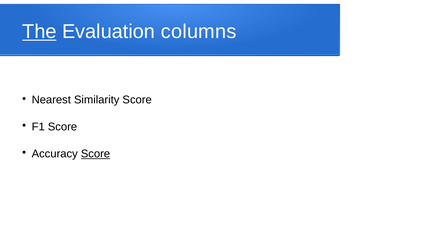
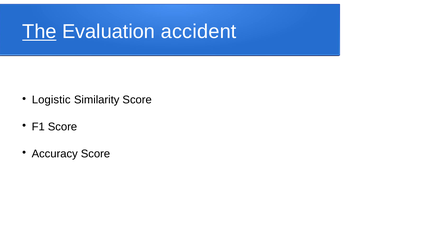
columns: columns -> accident
Nearest: Nearest -> Logistic
Score at (95, 154) underline: present -> none
